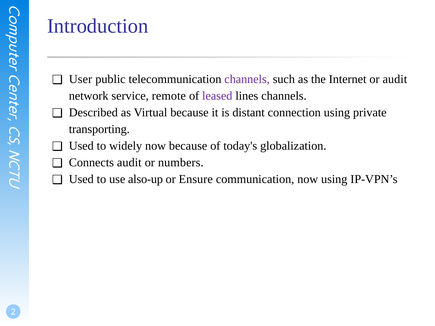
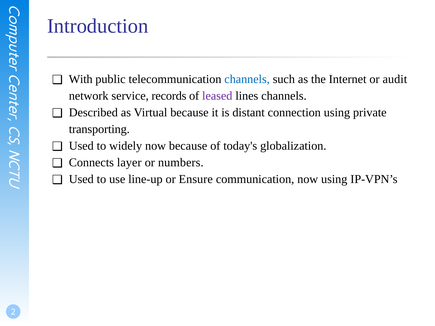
User: User -> With
channels at (247, 79) colour: purple -> blue
remote: remote -> records
Connects audit: audit -> layer
also-up: also-up -> line-up
